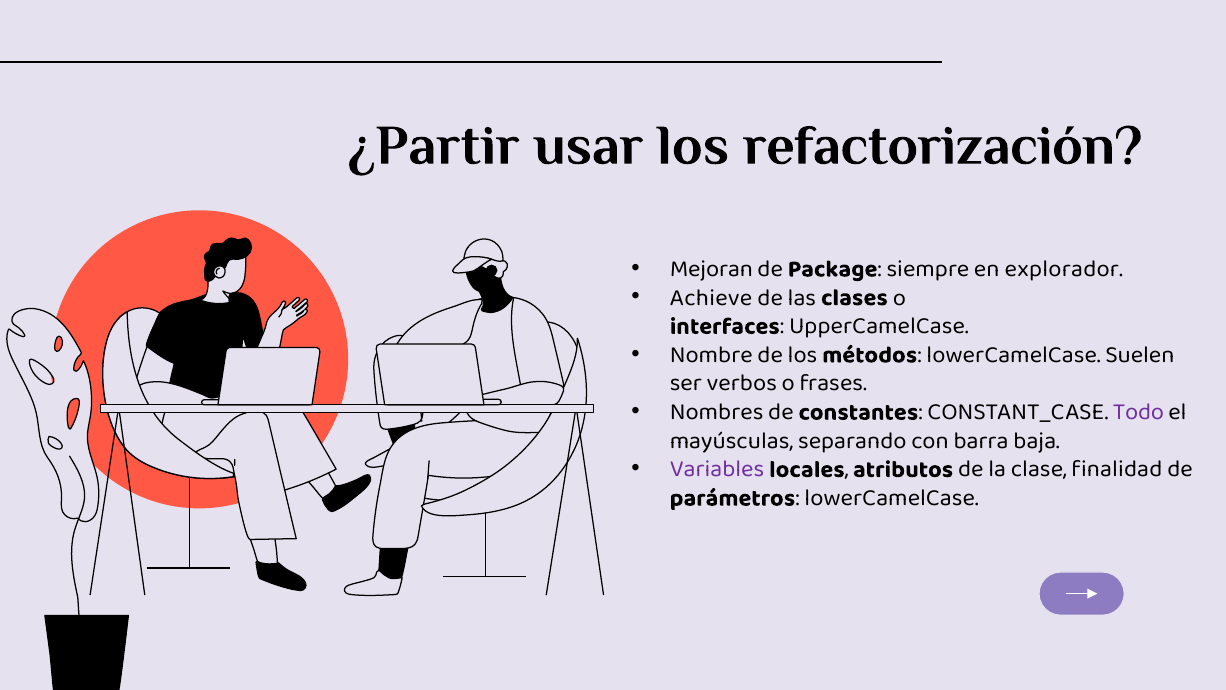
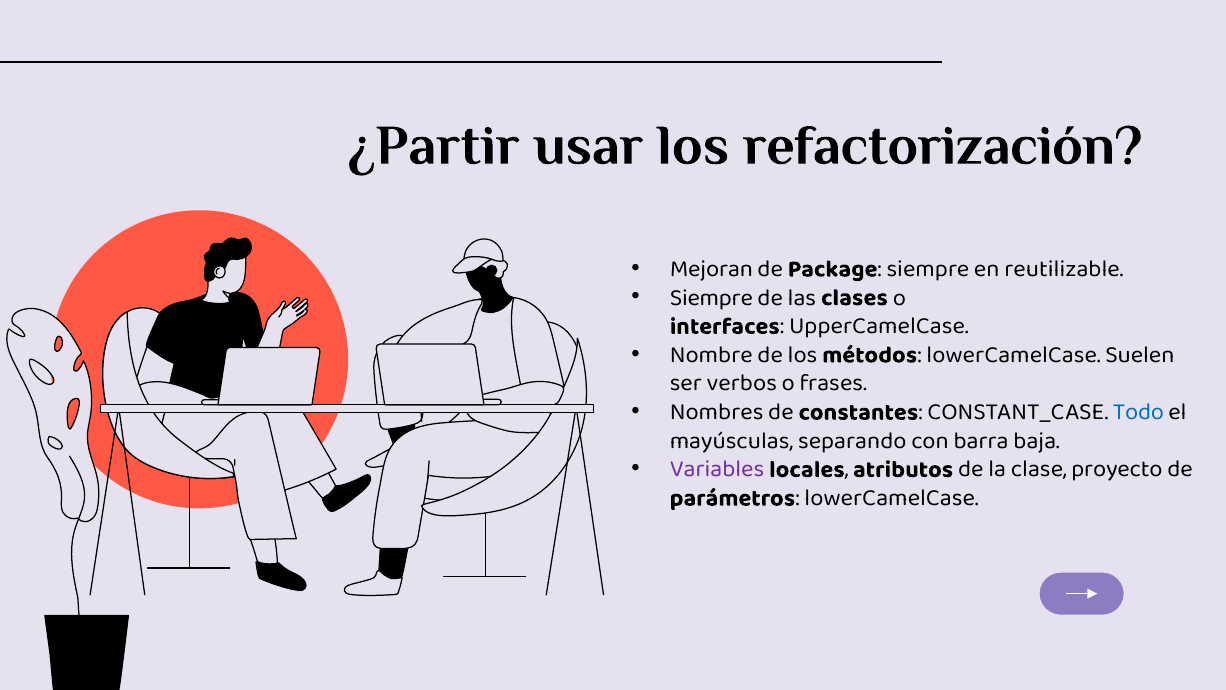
explorador: explorador -> reutilizable
Achieve at (711, 297): Achieve -> Siempre
Todo colour: purple -> blue
finalidad: finalidad -> proyecto
